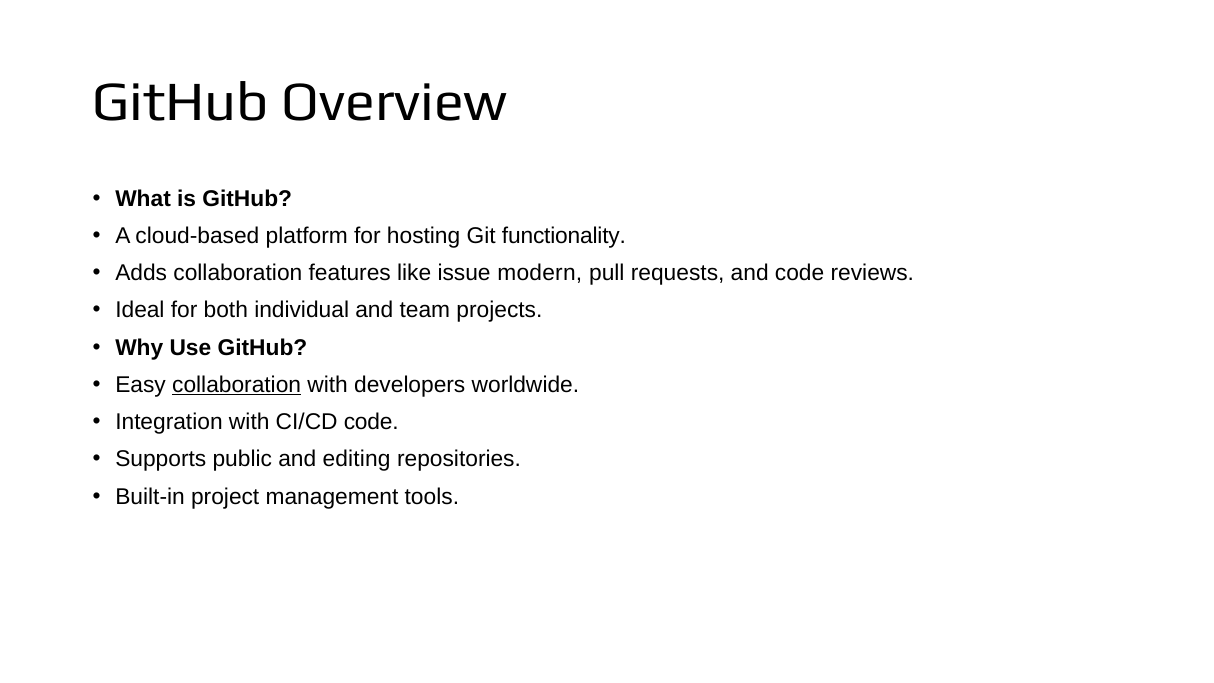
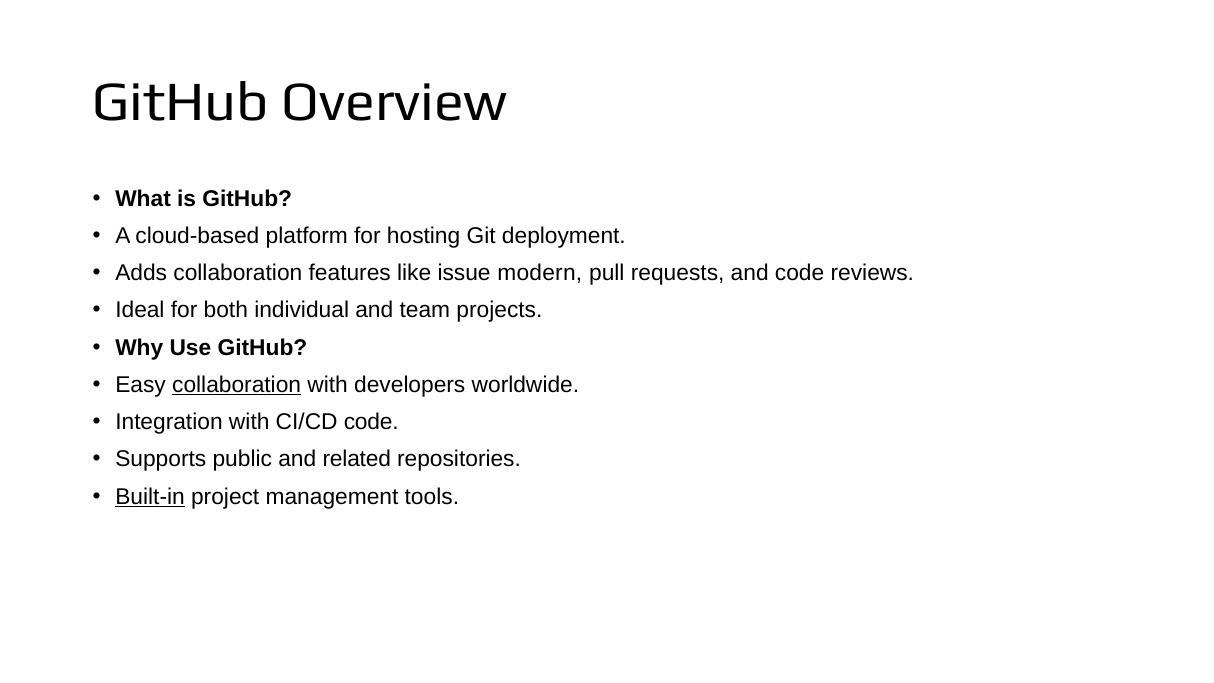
functionality: functionality -> deployment
editing: editing -> related
Built-in underline: none -> present
